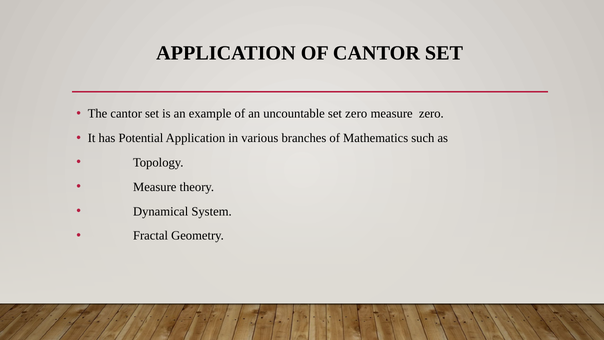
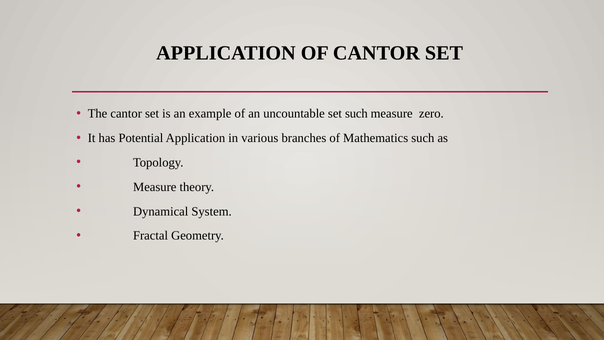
set zero: zero -> such
